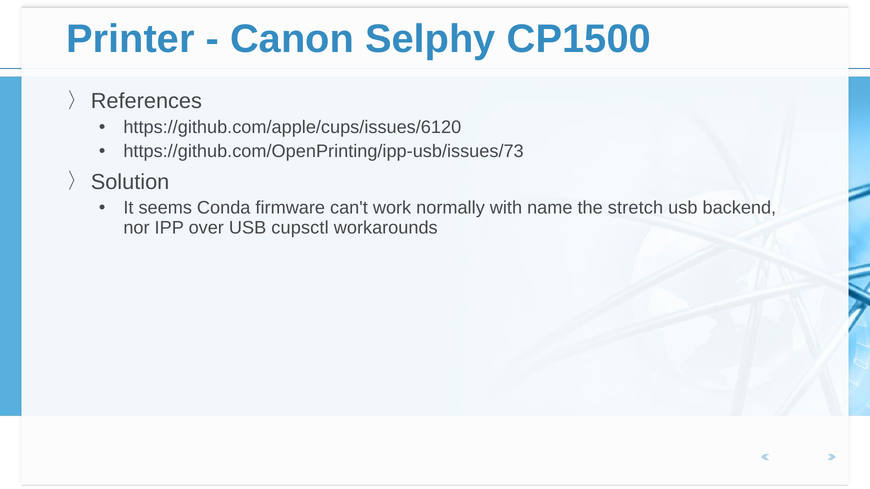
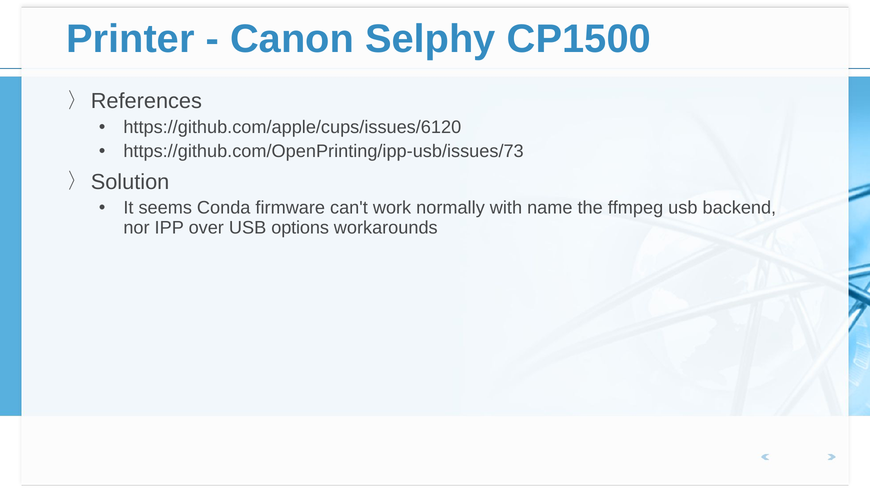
stretch: stretch -> ffmpeg
cupsctl: cupsctl -> options
